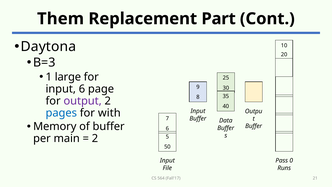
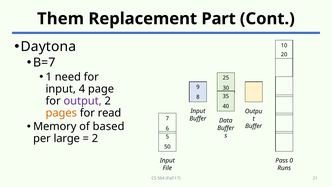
B=3: B=3 -> B=7
large: large -> need
input 6: 6 -> 4
pages colour: blue -> orange
with: with -> read
of buffer: buffer -> based
main: main -> large
